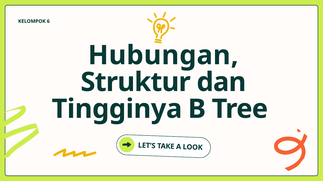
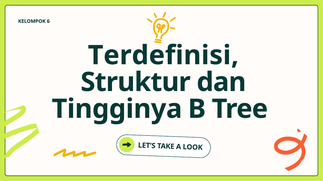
Hubungan: Hubungan -> Terdefinisi
